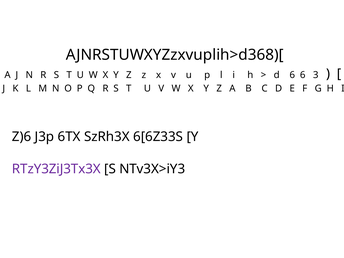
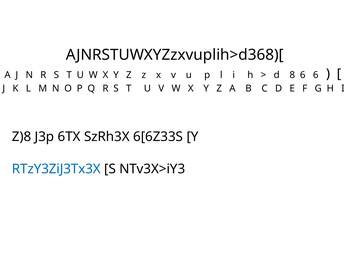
d 6: 6 -> 8
6 3: 3 -> 6
Z)6: Z)6 -> Z)8
RTzY3ZiJ3Tx3X colour: purple -> blue
